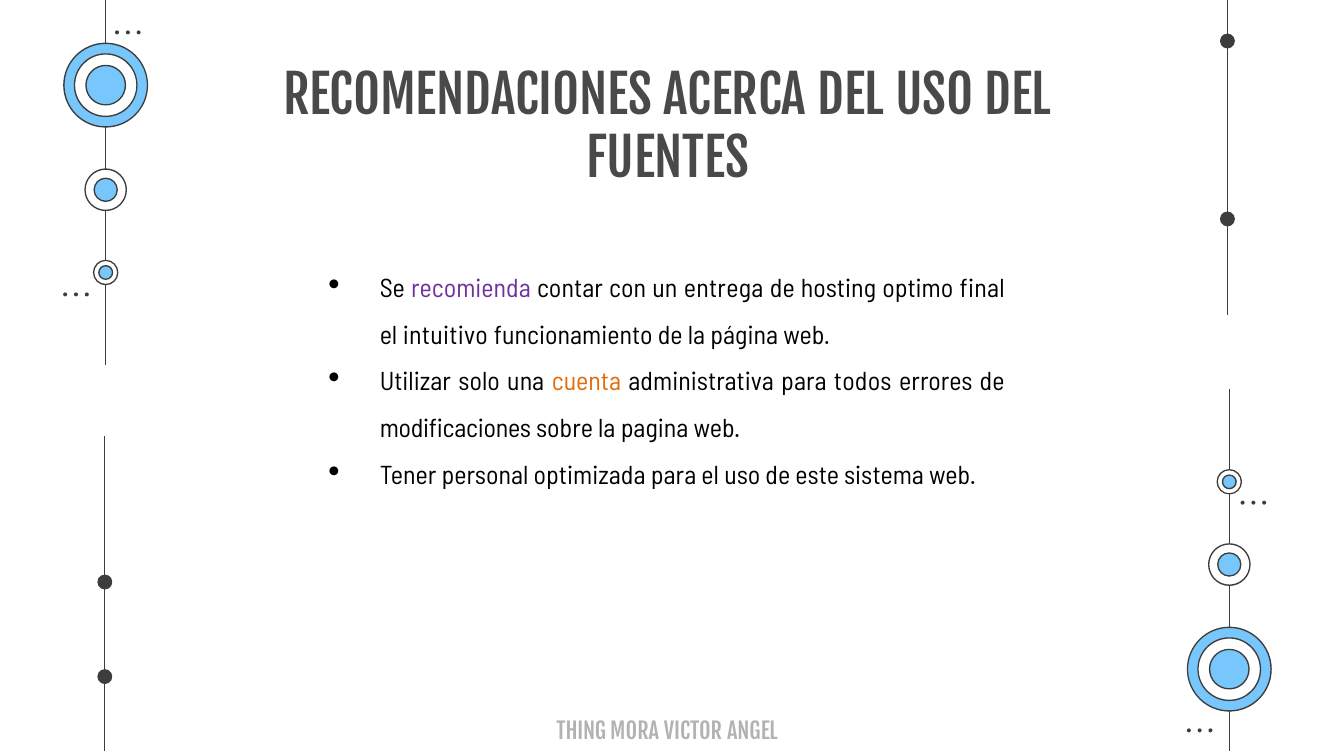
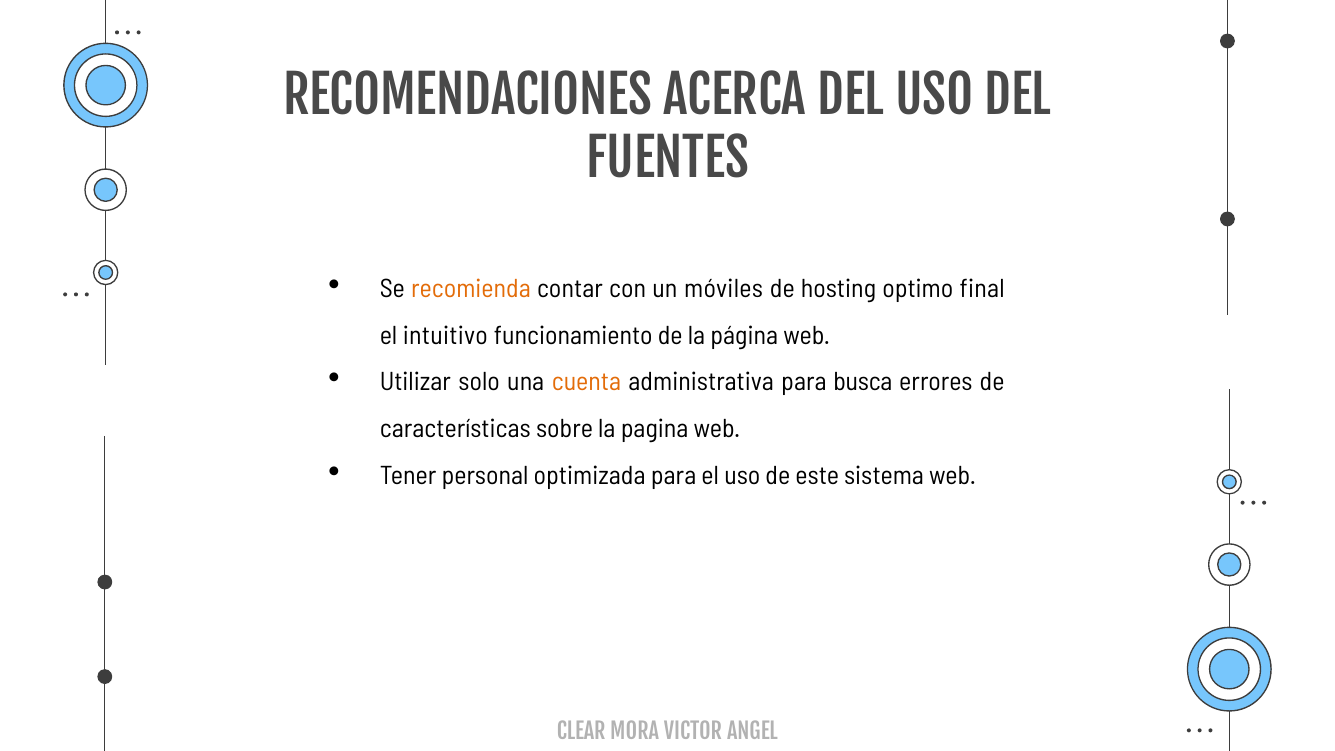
recomienda colour: purple -> orange
entrega: entrega -> móviles
todos: todos -> busca
modificaciones: modificaciones -> características
THING: THING -> CLEAR
